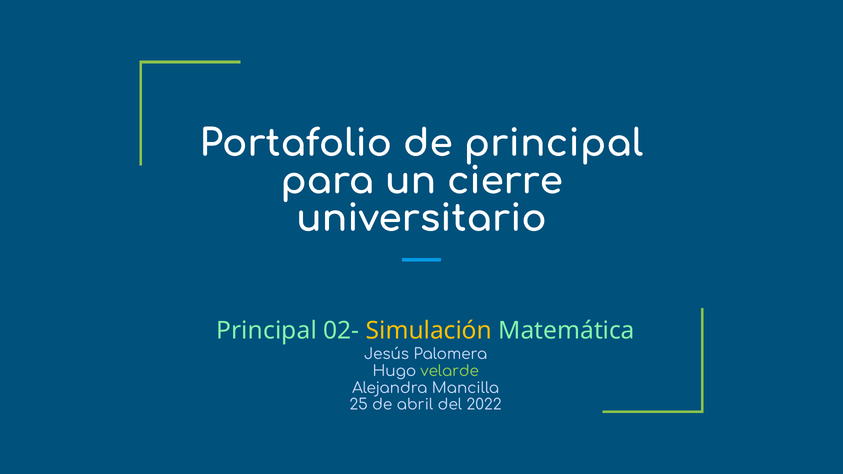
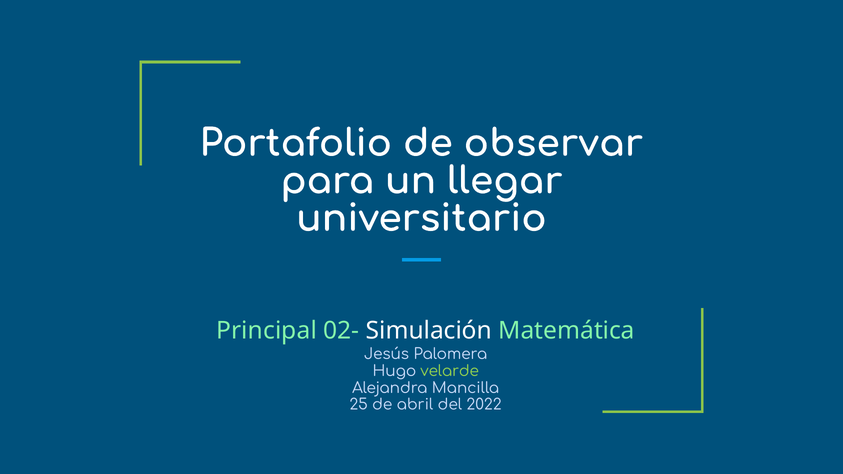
de principal: principal -> observar
cierre: cierre -> llegar
Simulación colour: yellow -> white
